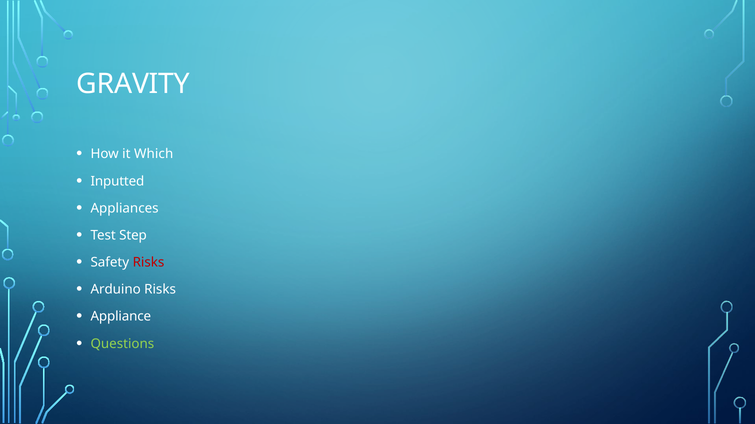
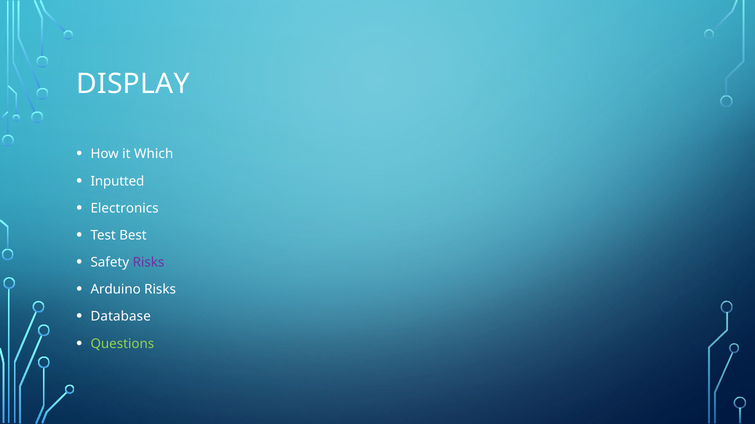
GRAVITY: GRAVITY -> DISPLAY
Appliances: Appliances -> Electronics
Step: Step -> Best
Risks at (148, 263) colour: red -> purple
Appliance: Appliance -> Database
